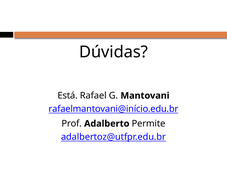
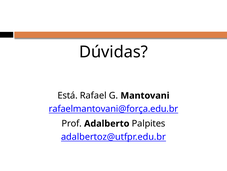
rafaelmantovani@início.edu.br: rafaelmantovani@início.edu.br -> rafaelmantovani@força.edu.br
Permite: Permite -> Palpites
